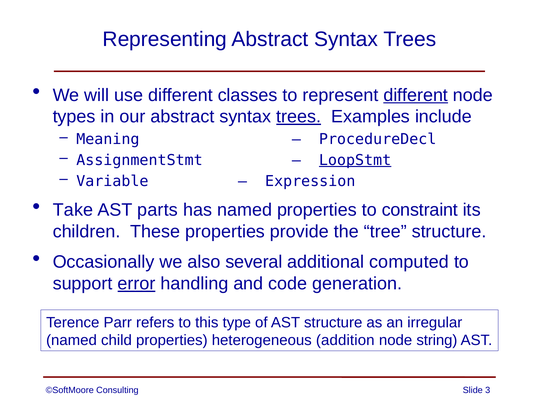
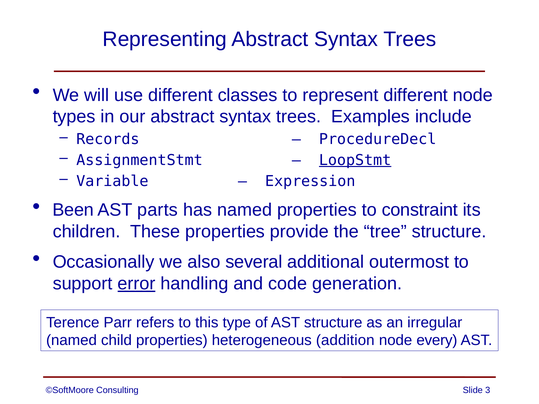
different at (416, 95) underline: present -> none
trees at (299, 117) underline: present -> none
Meaning: Meaning -> Records
Take: Take -> Been
computed: computed -> outermost
string: string -> every
